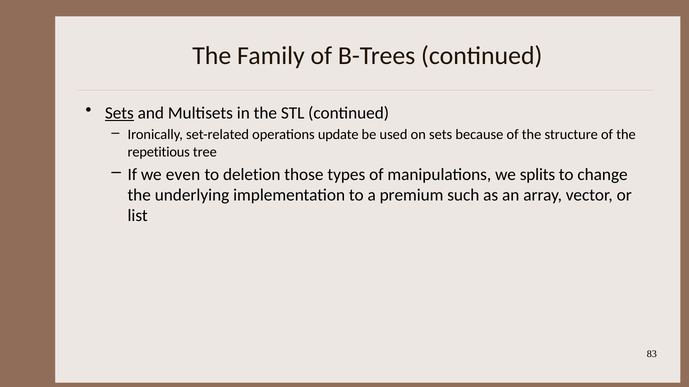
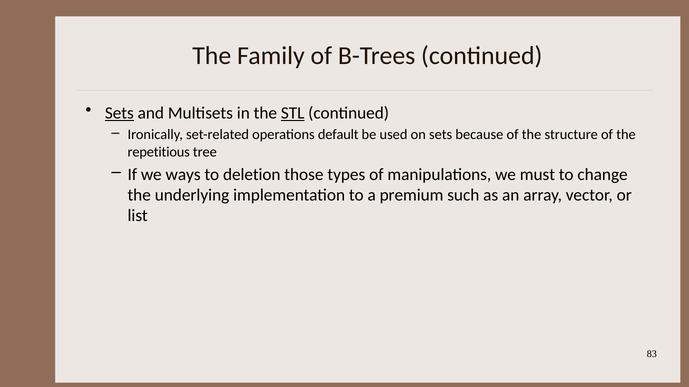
STL underline: none -> present
update: update -> default
even: even -> ways
splits: splits -> must
